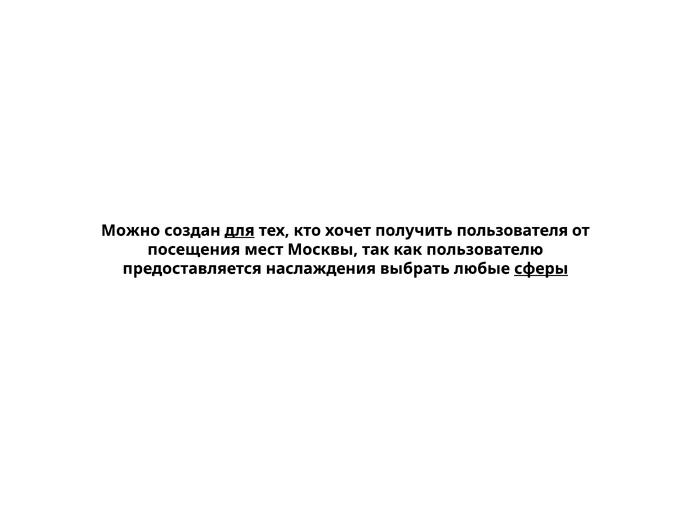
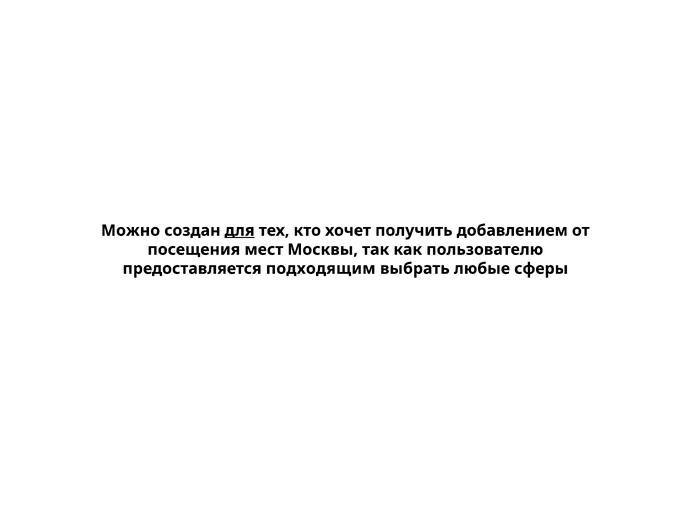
пользователя: пользователя -> добавлением
наслаждения: наслаждения -> подходящим
сферы underline: present -> none
